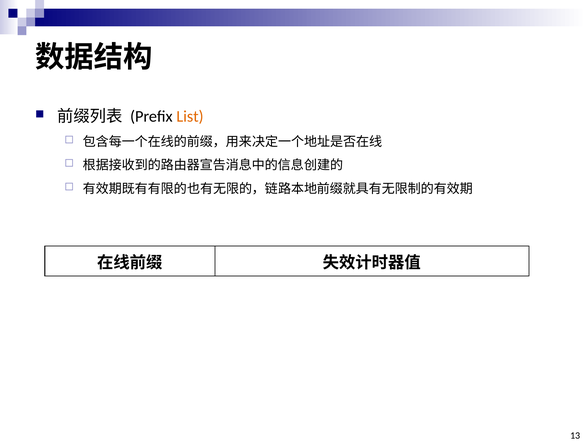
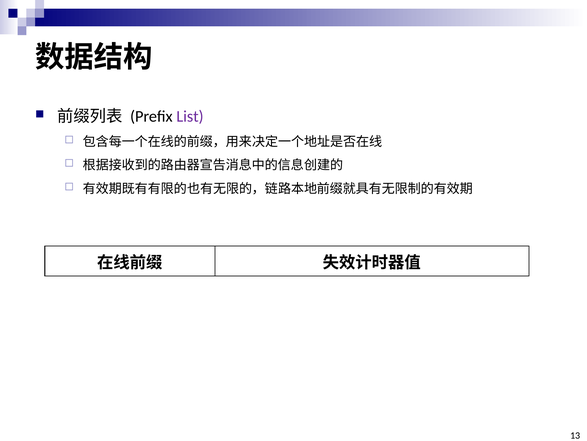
List colour: orange -> purple
